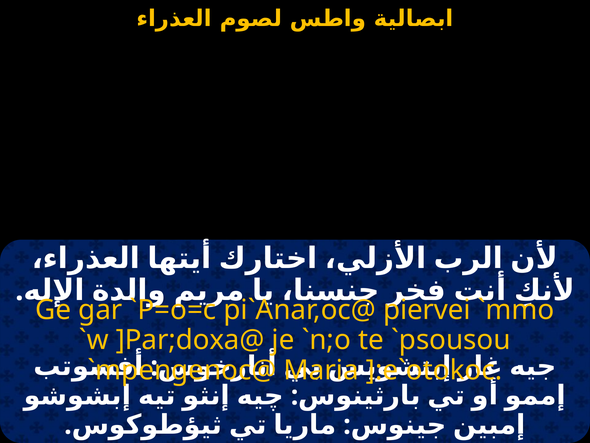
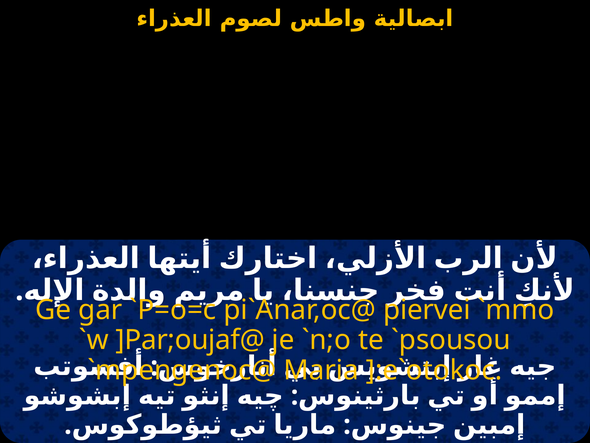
]Par;doxa@: ]Par;doxa@ -> ]Par;oujaf@
